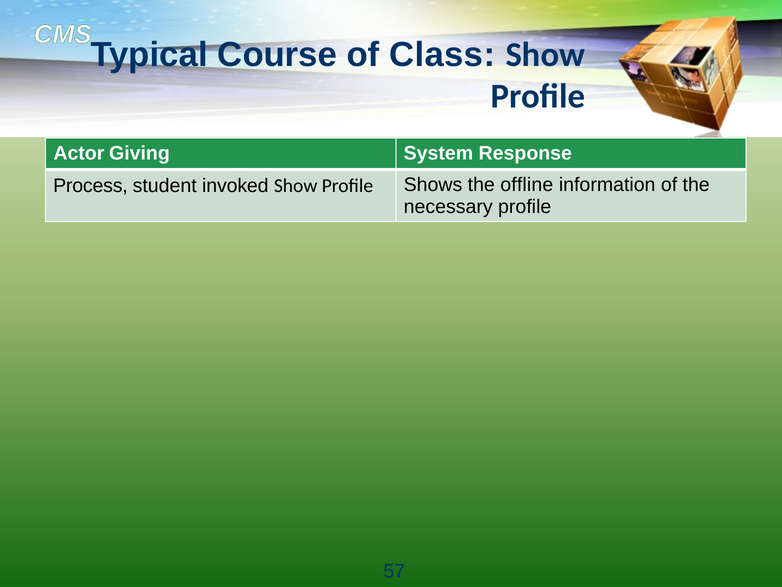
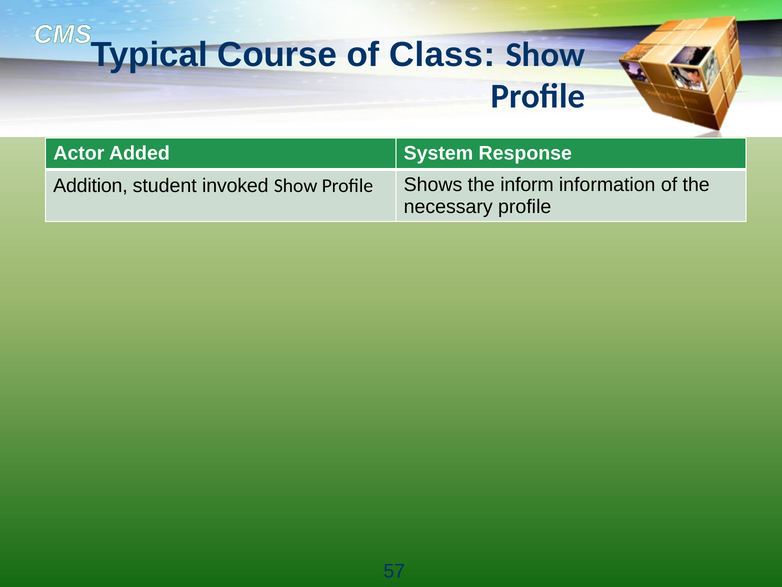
Giving: Giving -> Added
Process: Process -> Addition
offline: offline -> inform
